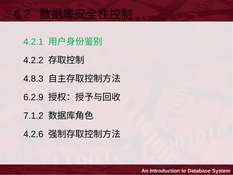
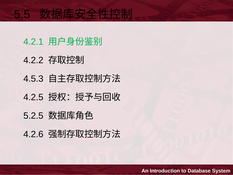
6.2: 6.2 -> 5.5
4.8.3: 4.8.3 -> 4.5.3
6.2.9: 6.2.9 -> 4.2.5
7.1.2: 7.1.2 -> 5.2.5
